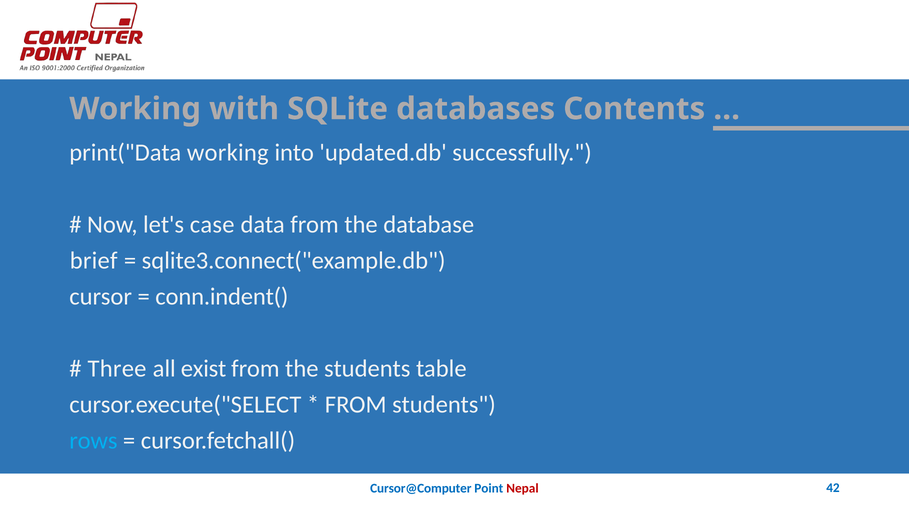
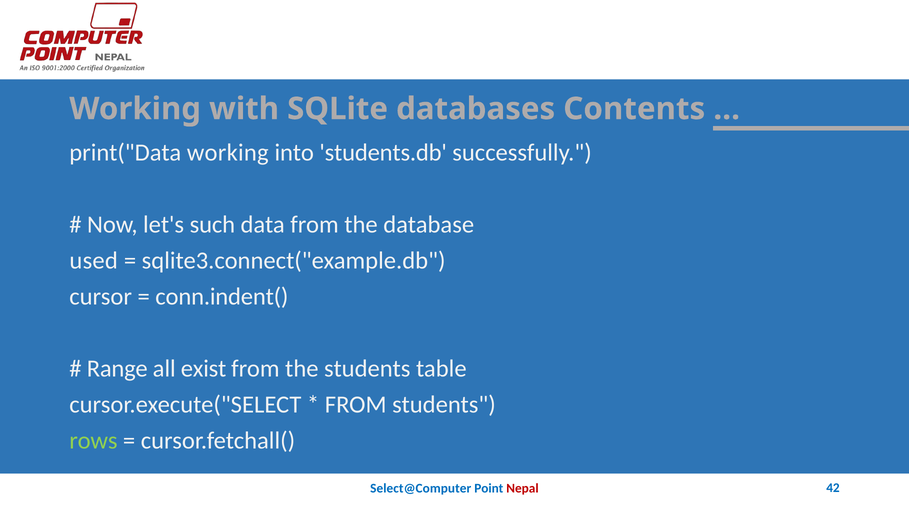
updated.db: updated.db -> students.db
case: case -> such
brief: brief -> used
Three: Three -> Range
rows colour: light blue -> light green
Cursor@Computer: Cursor@Computer -> Select@Computer
